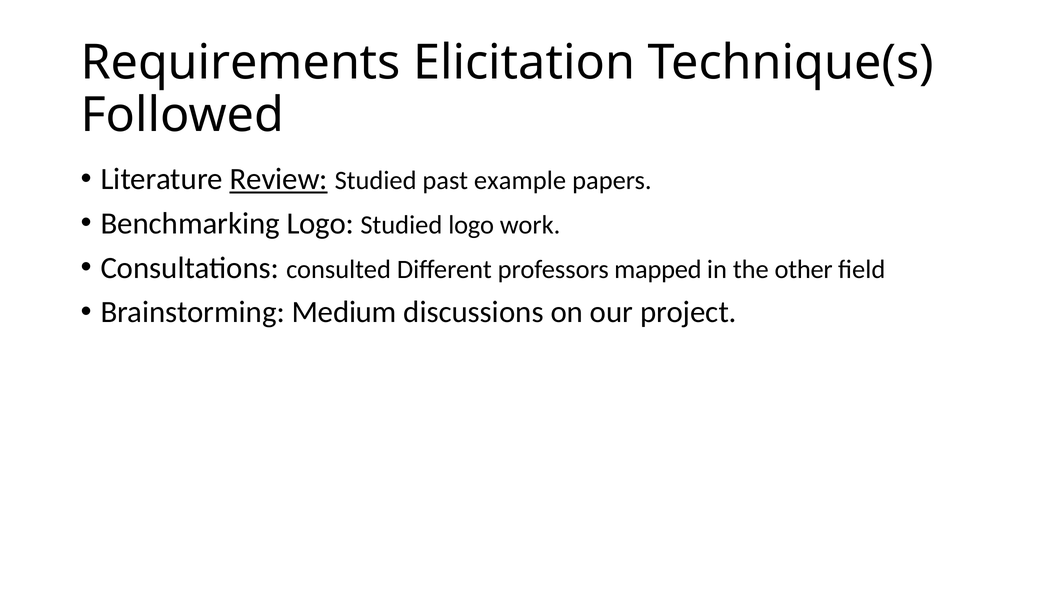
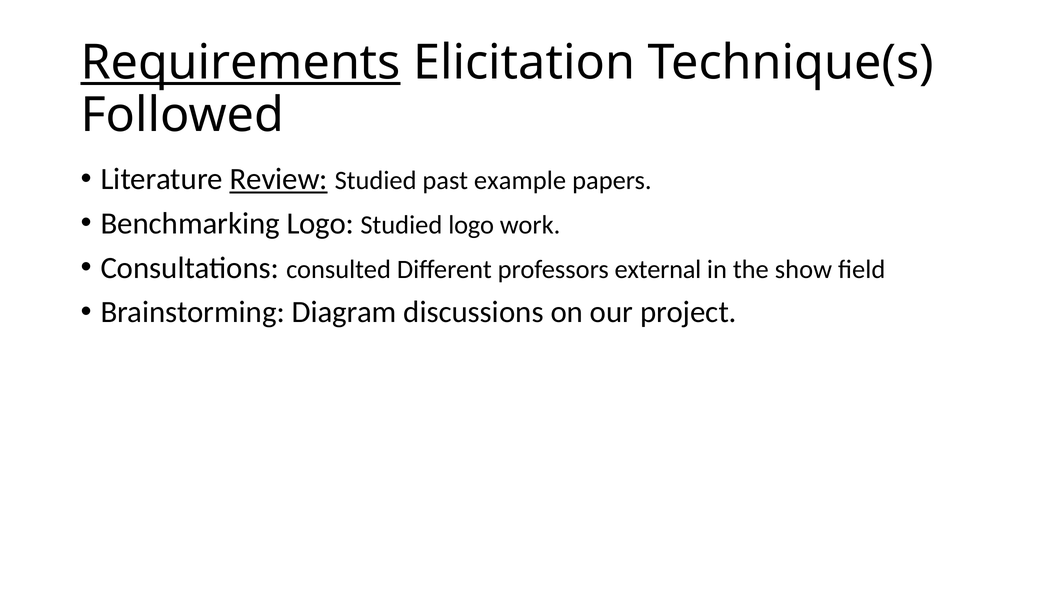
Requirements underline: none -> present
mapped: mapped -> external
other: other -> show
Medium: Medium -> Diagram
